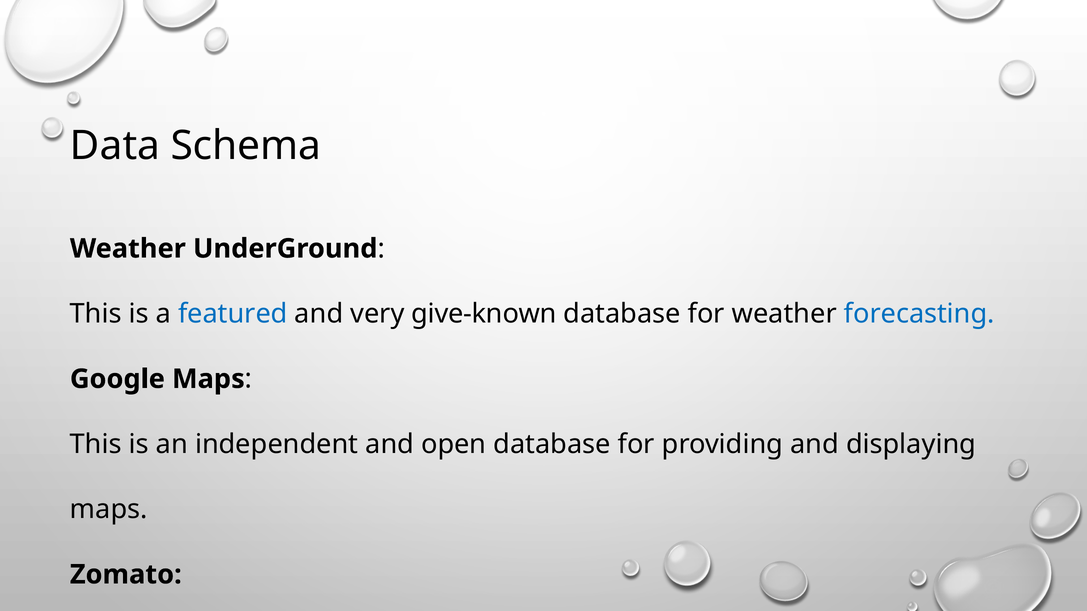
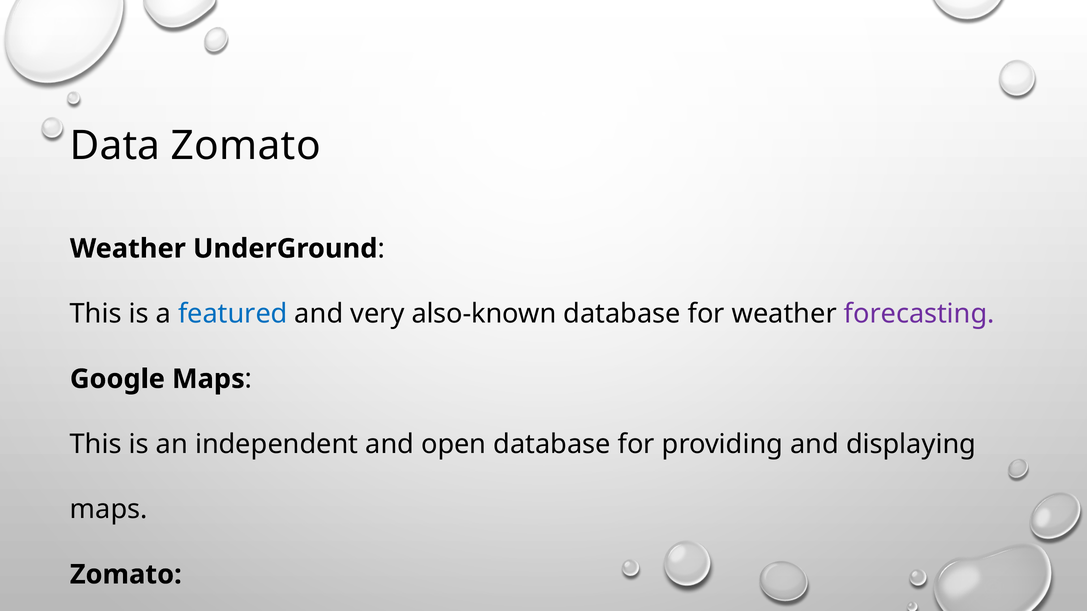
Data Schema: Schema -> Zomato
give-known: give-known -> also-known
forecasting colour: blue -> purple
